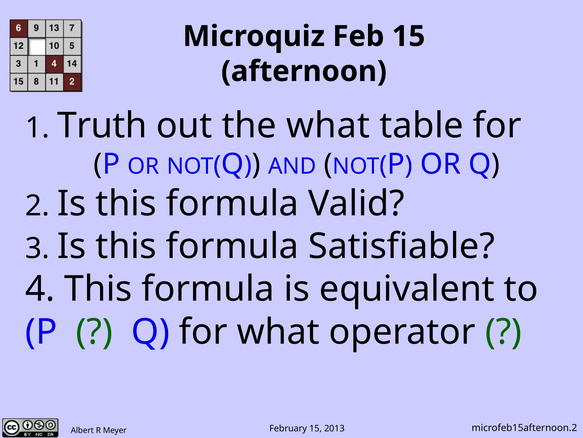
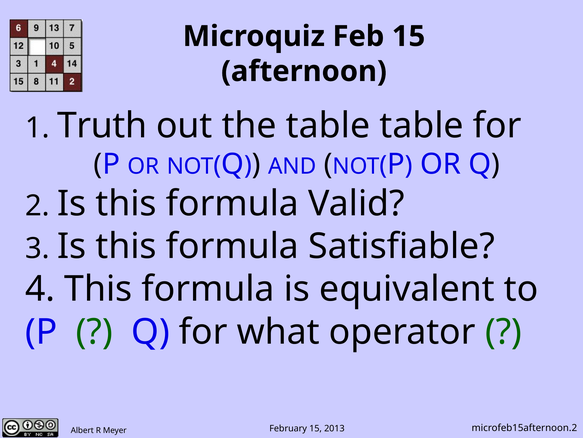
the what: what -> table
